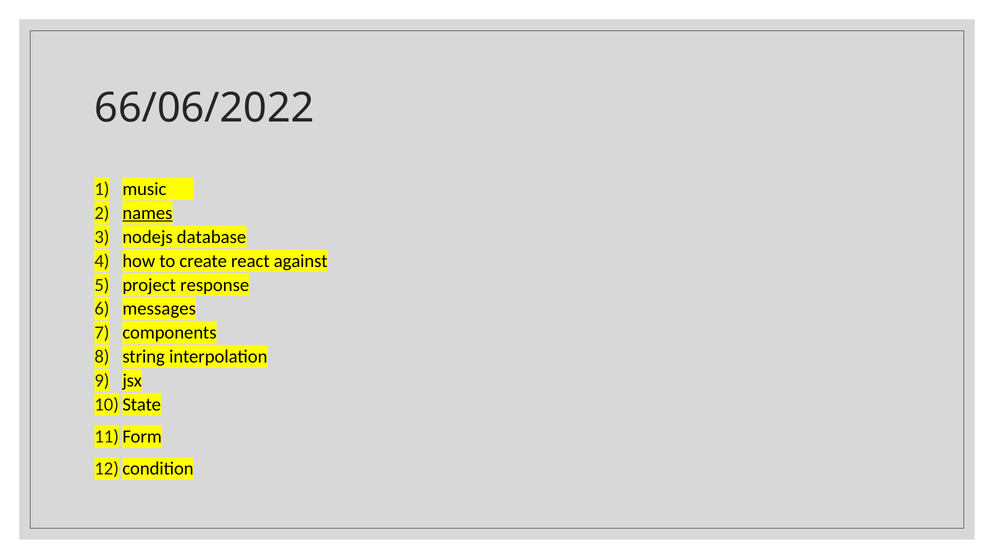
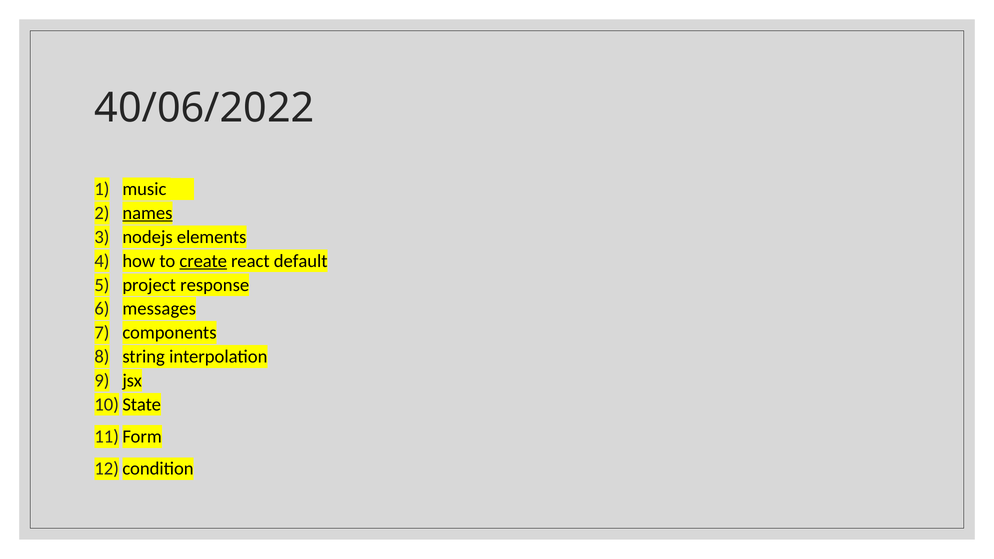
66/06/2022: 66/06/2022 -> 40/06/2022
database: database -> elements
create underline: none -> present
against: against -> default
